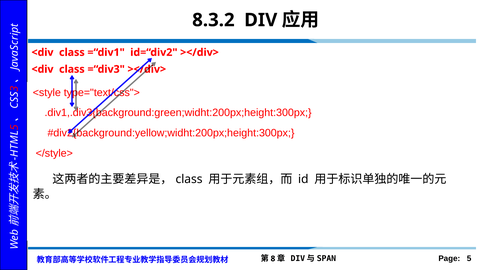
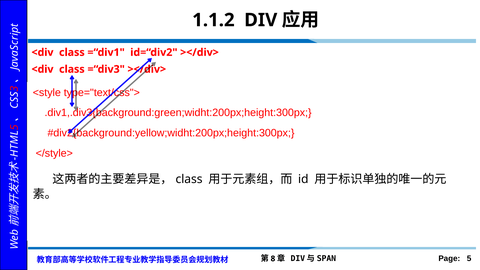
8.3.2: 8.3.2 -> 1.1.2
